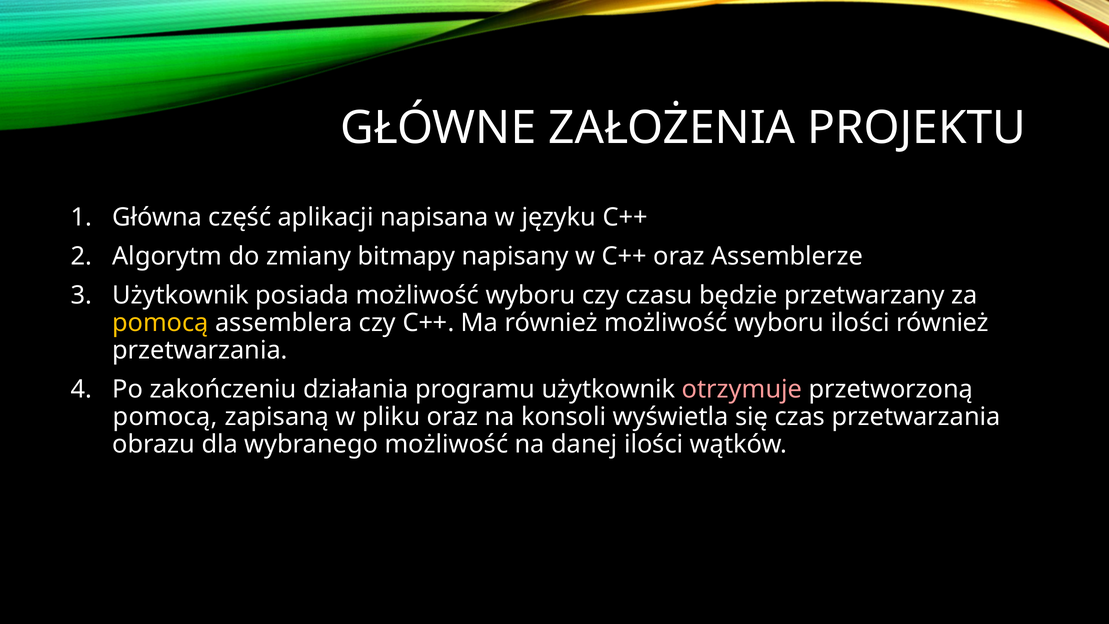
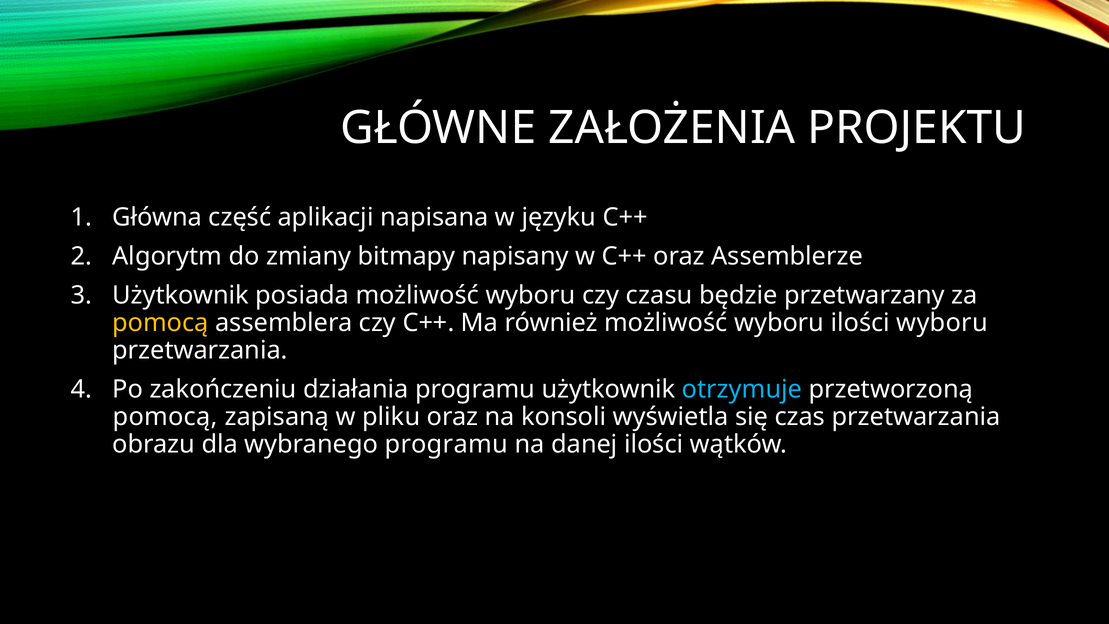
ilości również: również -> wyboru
otrzymuje colour: pink -> light blue
wybranego możliwość: możliwość -> programu
